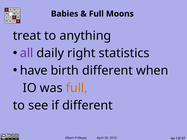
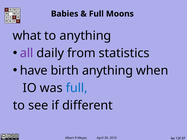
treat: treat -> what
right: right -> from
birth different: different -> anything
full at (77, 88) colour: orange -> blue
